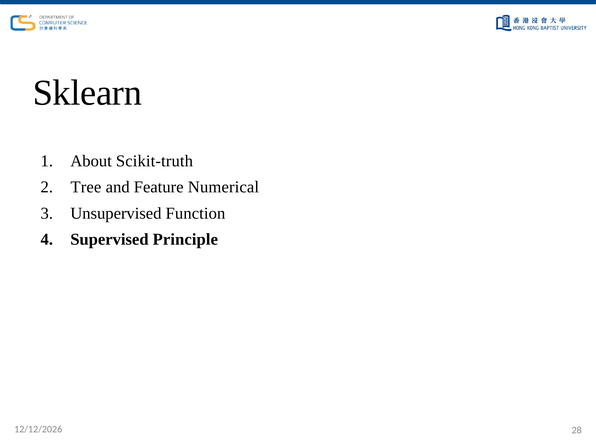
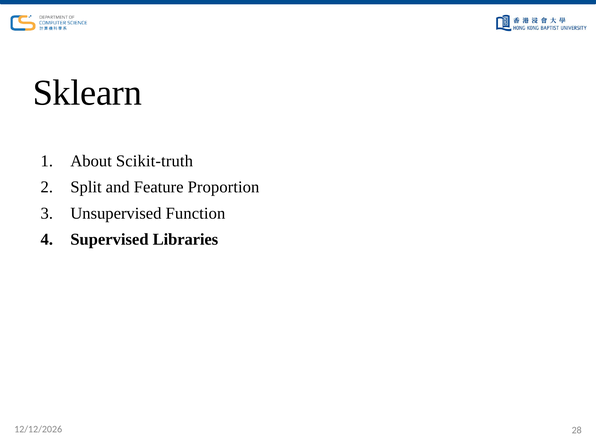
Tree: Tree -> Split
Numerical: Numerical -> Proportion
Principle: Principle -> Libraries
